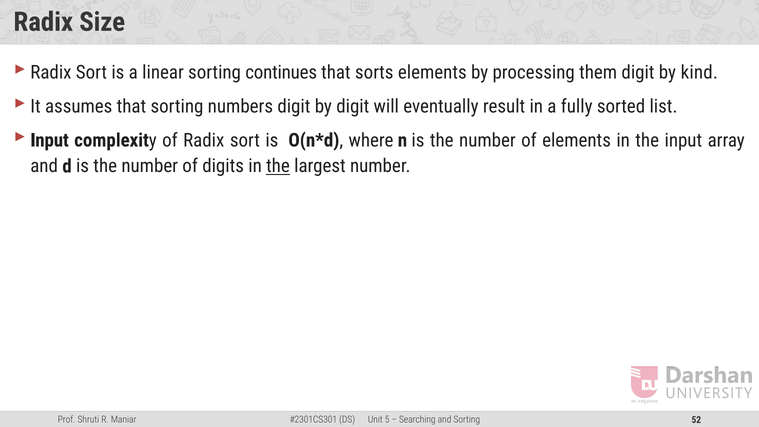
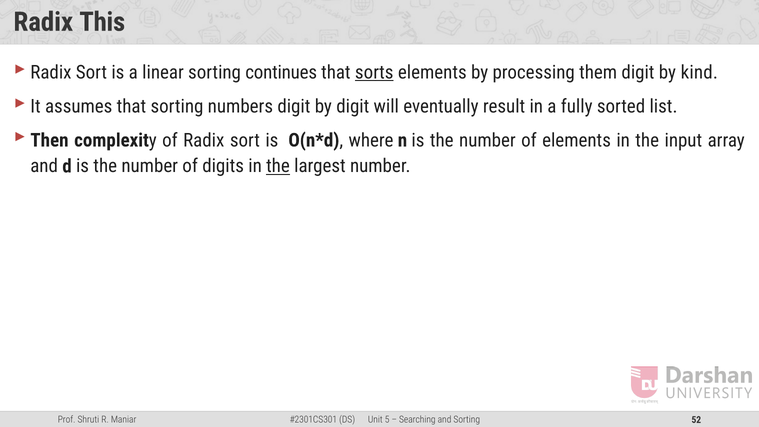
Size: Size -> This
sorts underline: none -> present
Input at (50, 140): Input -> Then
